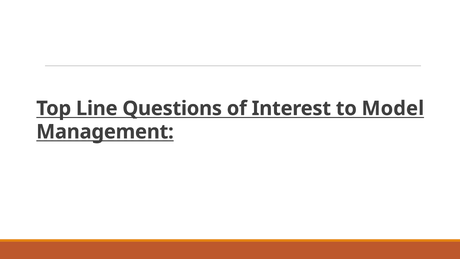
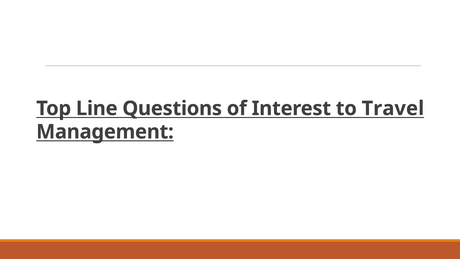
Model: Model -> Travel
